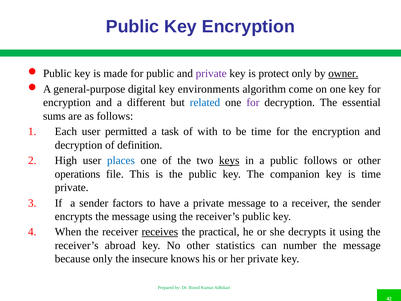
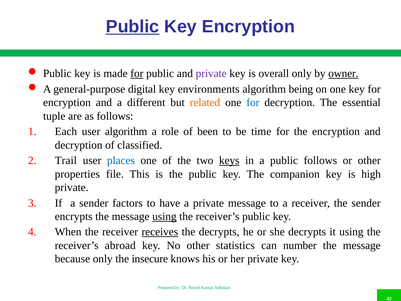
Public at (133, 26) underline: none -> present
for at (137, 74) underline: none -> present
protect: protect -> overall
come: come -> being
related colour: blue -> orange
for at (253, 103) colour: purple -> blue
sums: sums -> tuple
user permitted: permitted -> algorithm
task: task -> role
with: with -> been
definition: definition -> classified
High: High -> Trail
operations: operations -> properties
is time: time -> high
using at (164, 216) underline: none -> present
the practical: practical -> decrypts
